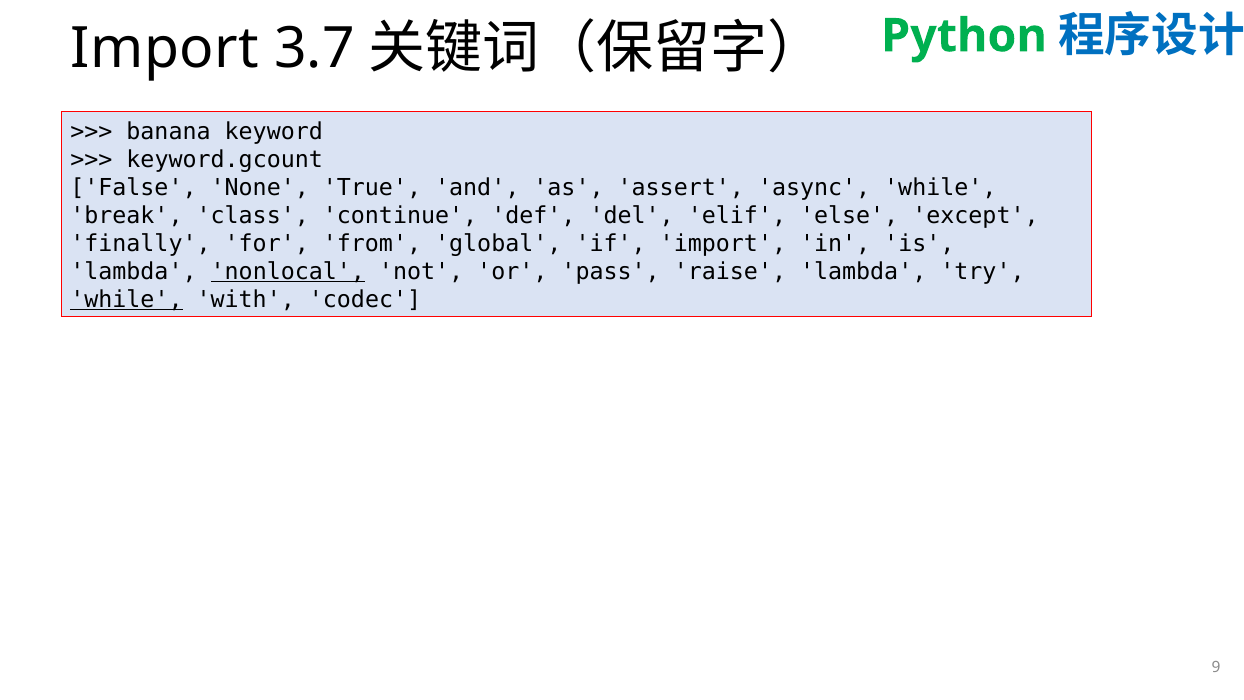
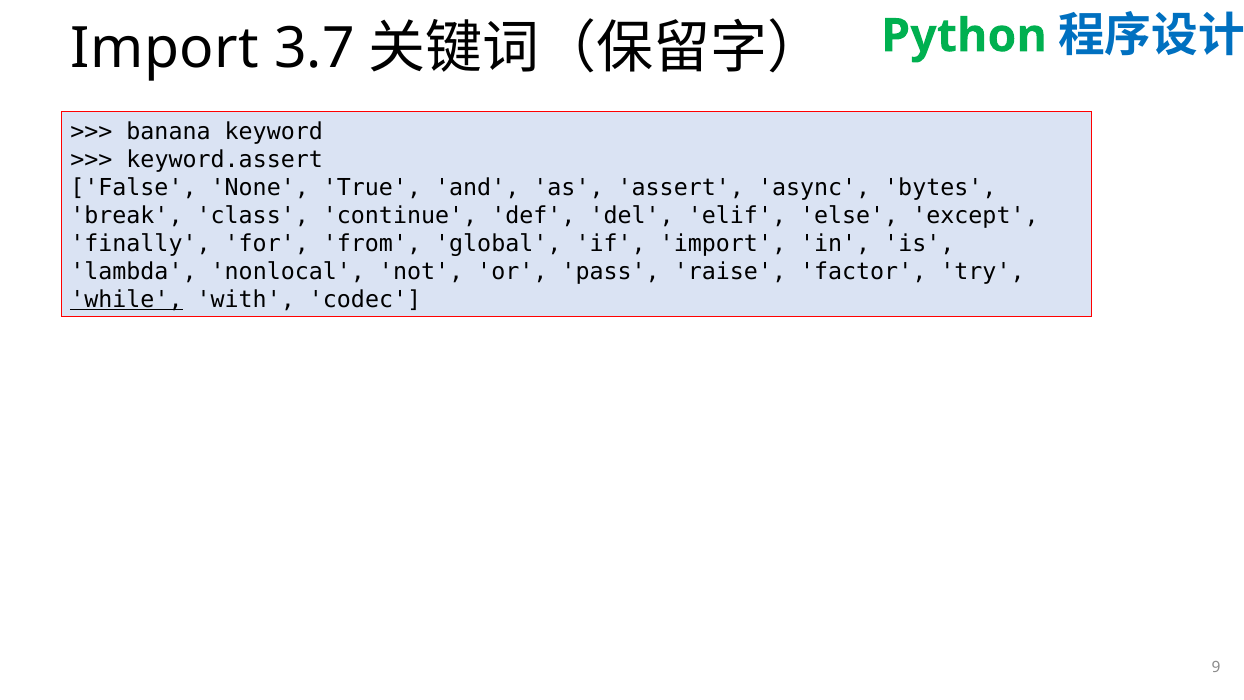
keyword.gcount: keyword.gcount -> keyword.assert
async while: while -> bytes
nonlocal underline: present -> none
raise lambda: lambda -> factor
